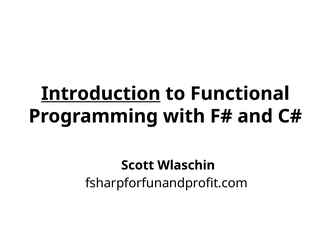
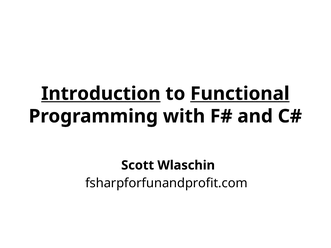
Functional underline: none -> present
